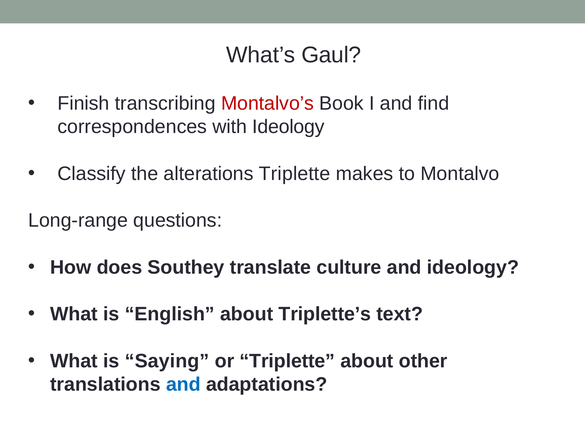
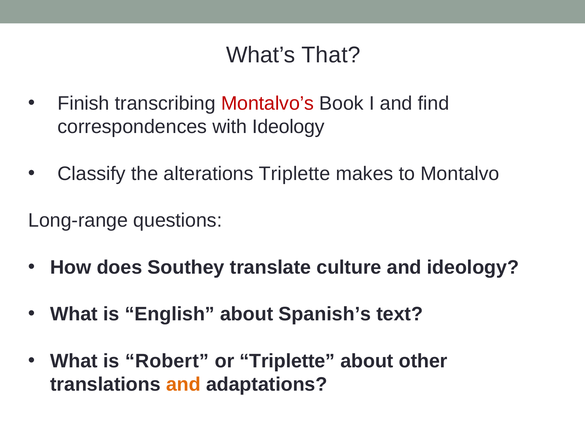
Gaul: Gaul -> That
Triplette’s: Triplette’s -> Spanish’s
Saying: Saying -> Robert
and at (183, 384) colour: blue -> orange
